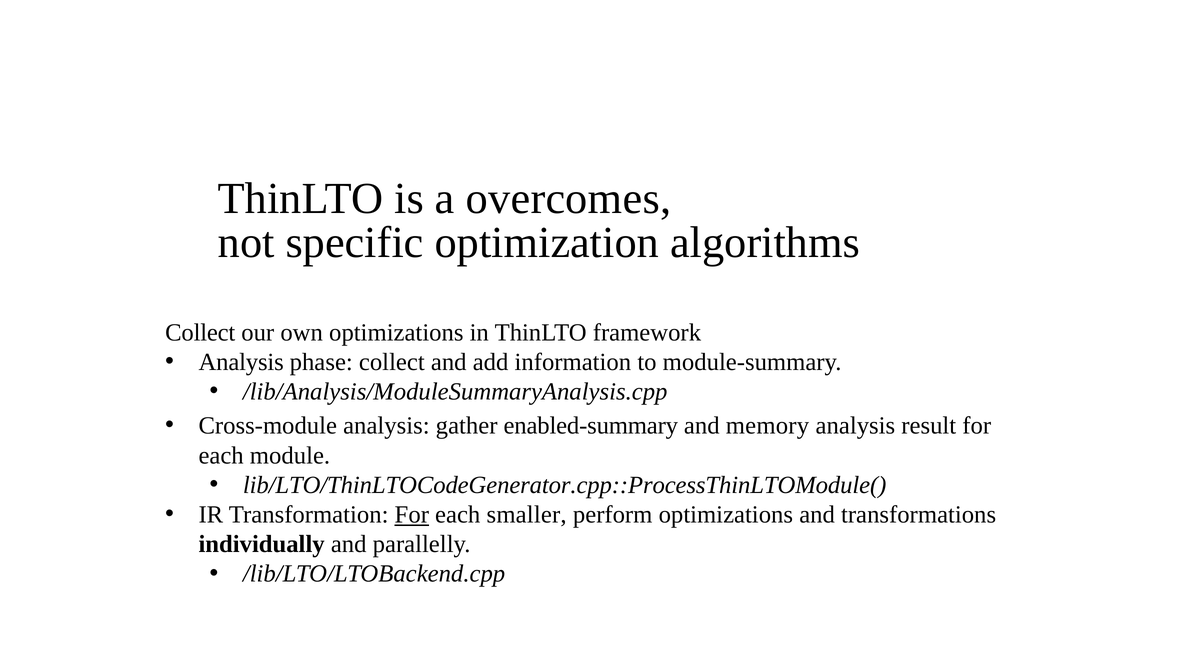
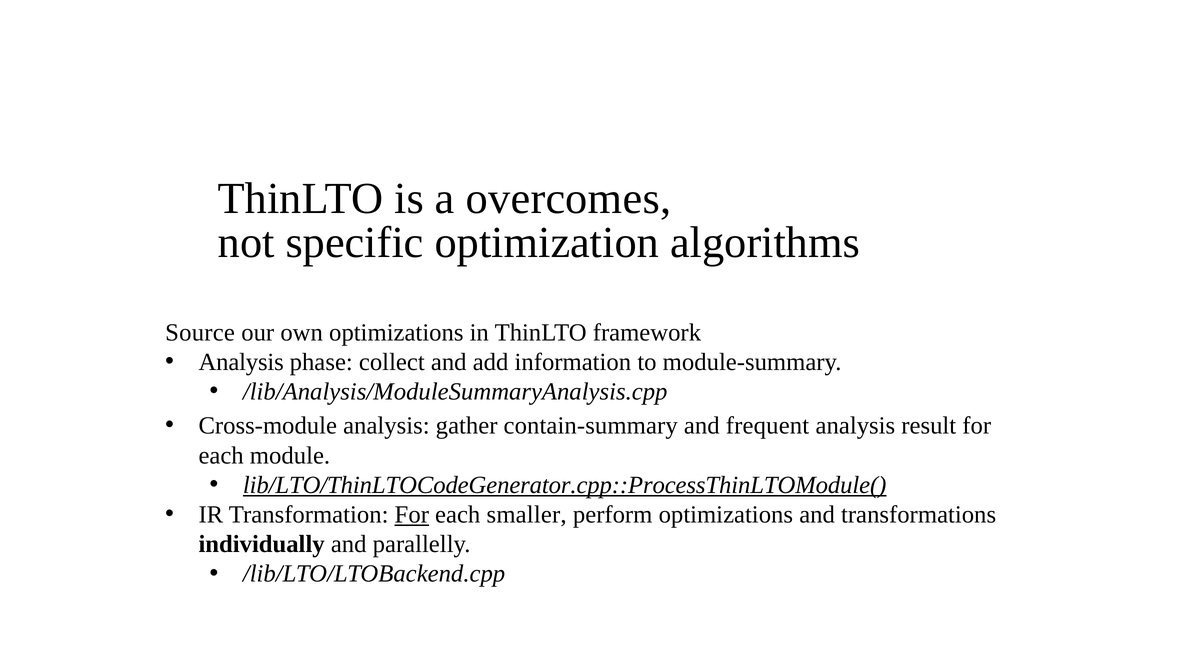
Collect at (200, 333): Collect -> Source
enabled-summary: enabled-summary -> contain-summary
memory: memory -> frequent
lib/LTO/ThinLTOCodeGenerator.cpp::ProcessThinLTOModule( underline: none -> present
